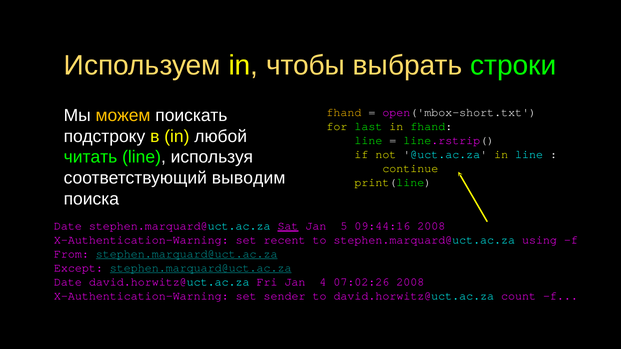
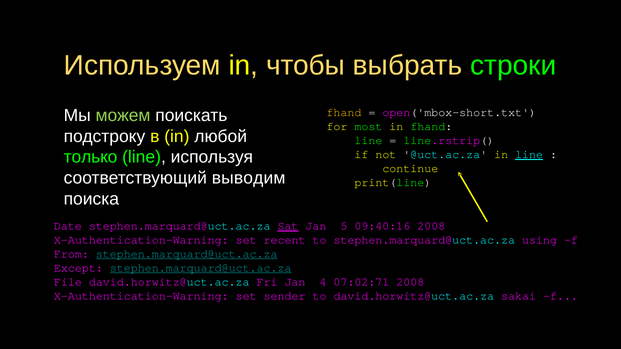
можем colour: yellow -> light green
last: last -> most
читать: читать -> только
line at (529, 155) underline: none -> present
09:44:16: 09:44:16 -> 09:40:16
Date at (68, 282): Date -> File
07:02:26: 07:02:26 -> 07:02:71
count: count -> sakai
